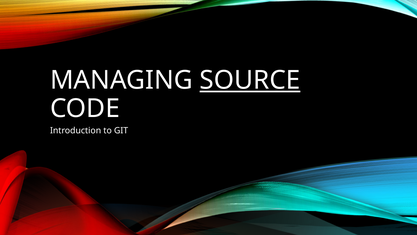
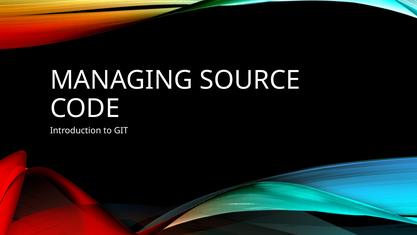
SOURCE underline: present -> none
